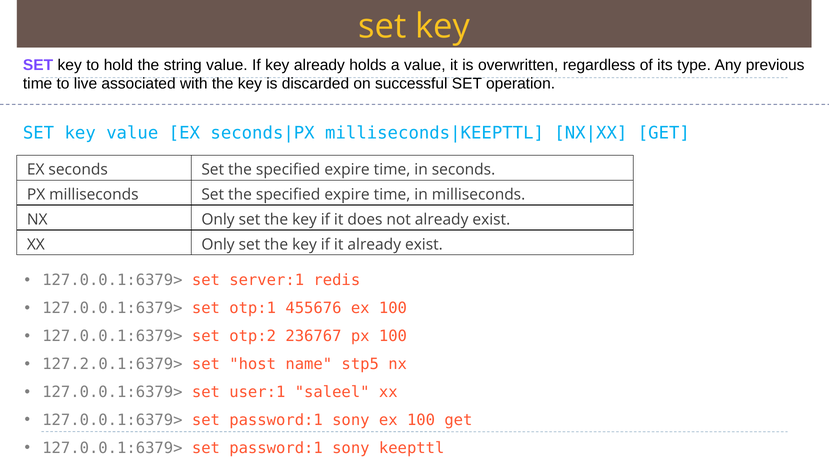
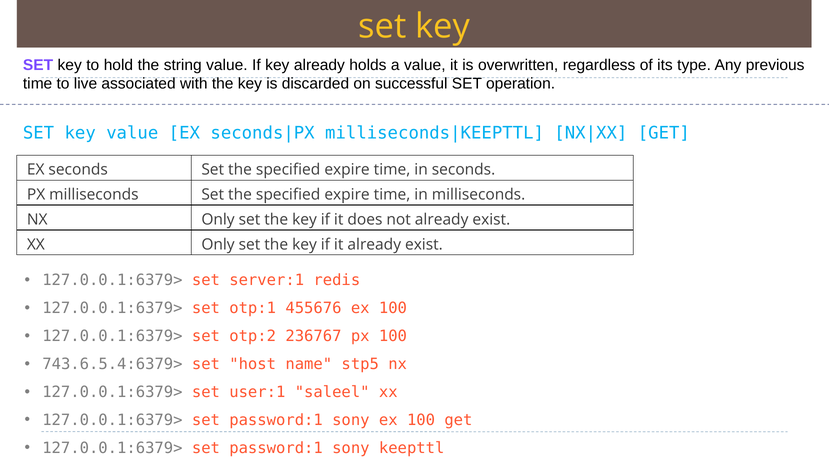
127.2.0.1:6379>: 127.2.0.1:6379> -> 743.6.5.4:6379>
